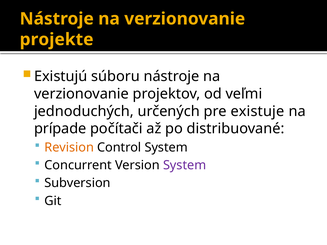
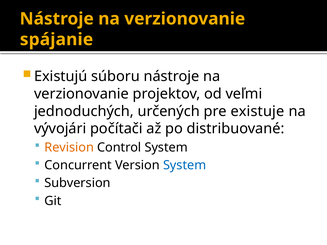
projekte: projekte -> spájanie
prípade: prípade -> vývojári
System at (185, 165) colour: purple -> blue
